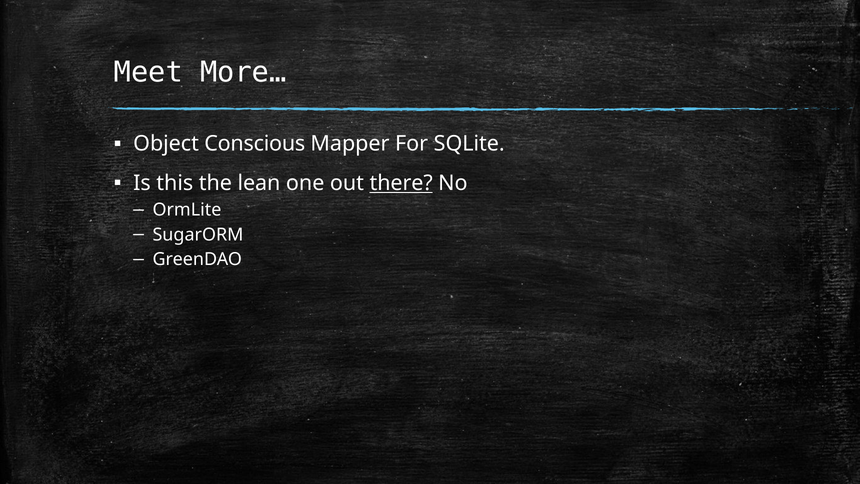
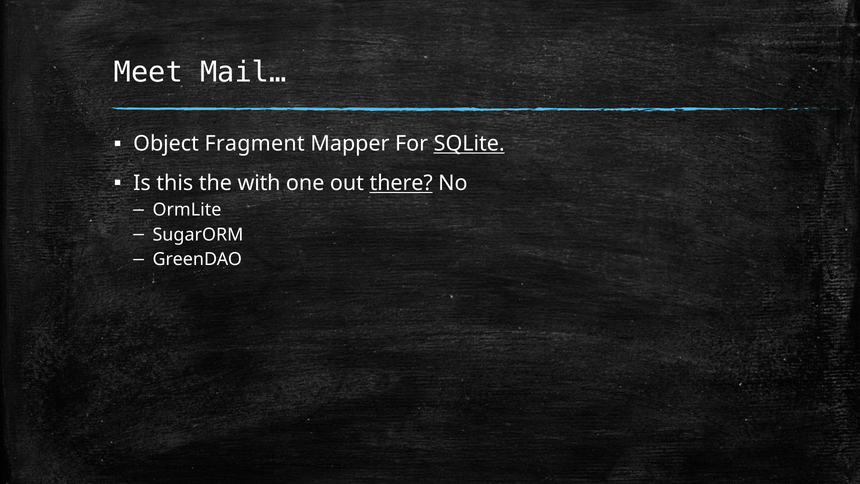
More…: More… -> Mail…
Conscious: Conscious -> Fragment
SQLite underline: none -> present
lean: lean -> with
